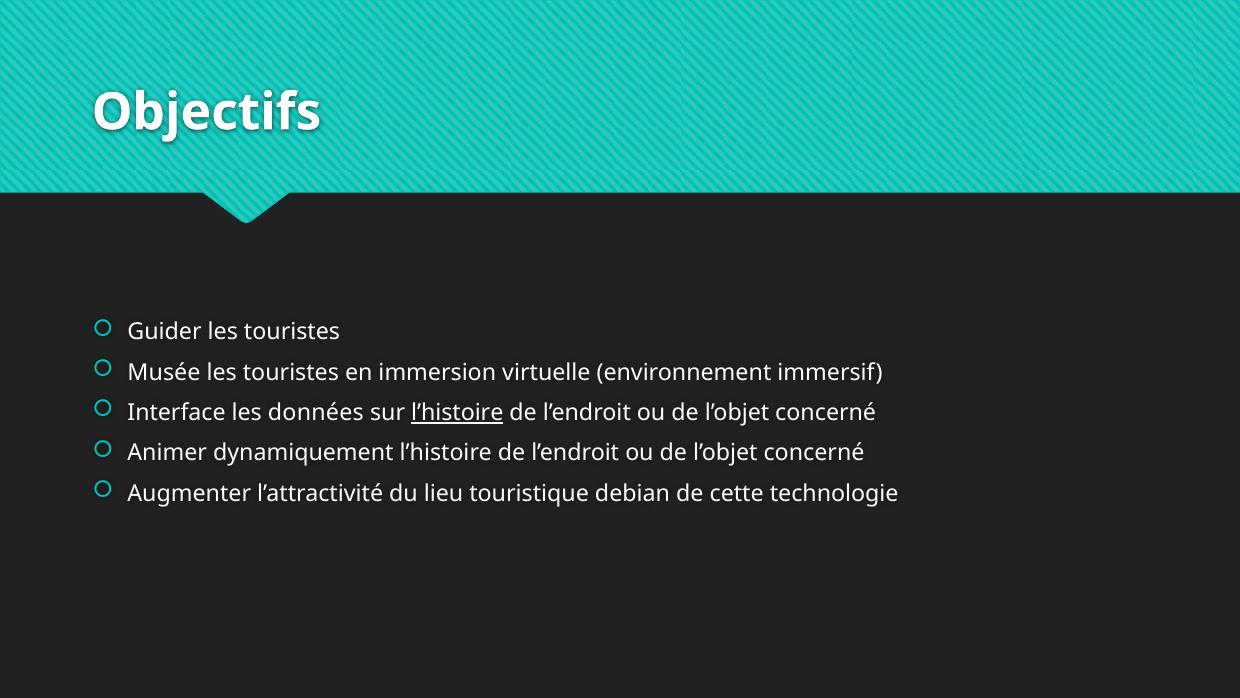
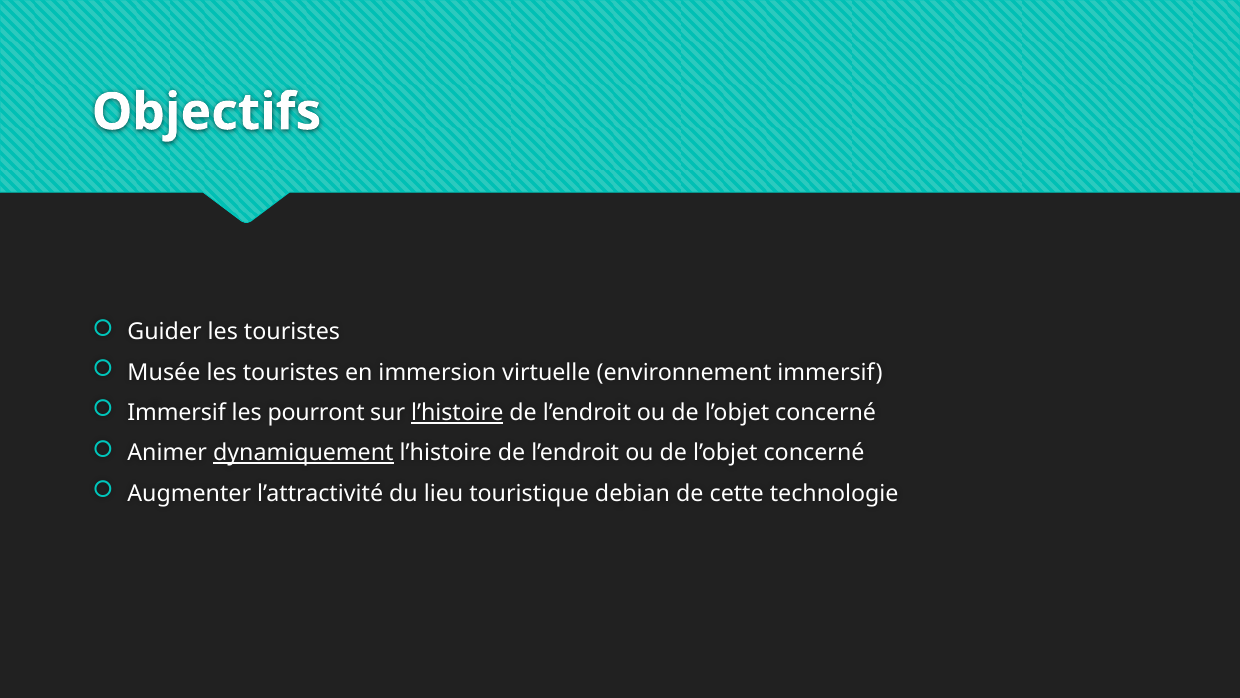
Interface at (177, 413): Interface -> Immersif
données: données -> pourront
dynamiquement underline: none -> present
